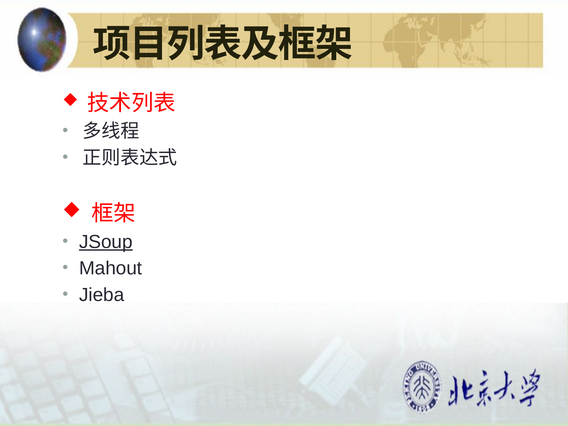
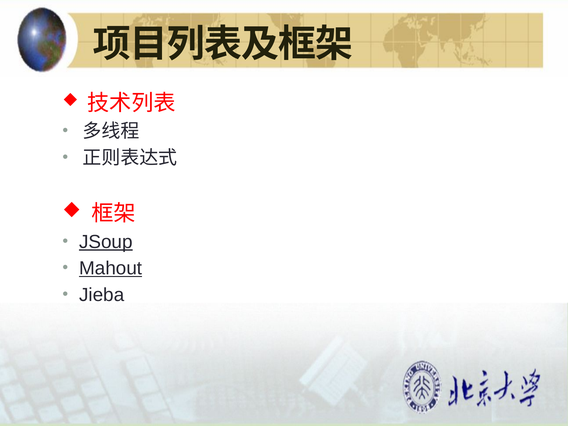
Mahout underline: none -> present
